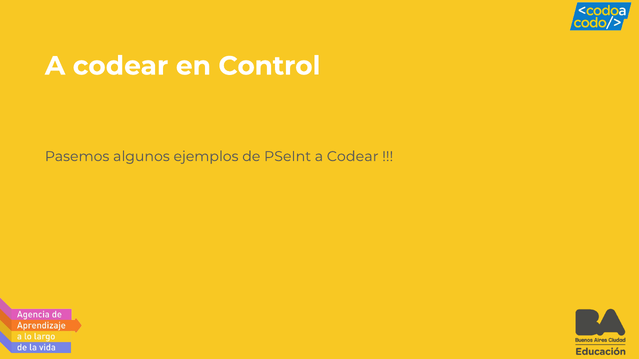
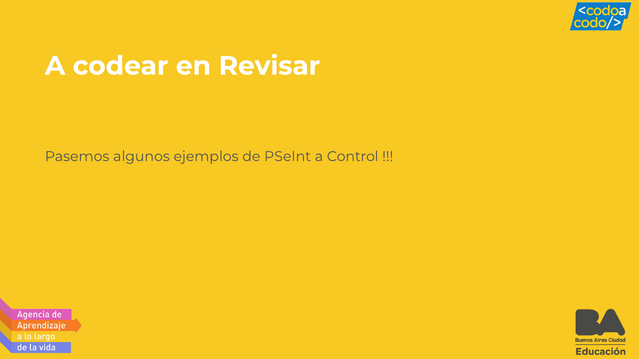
Control: Control -> Revisar
PSeInt a Codear: Codear -> Control
